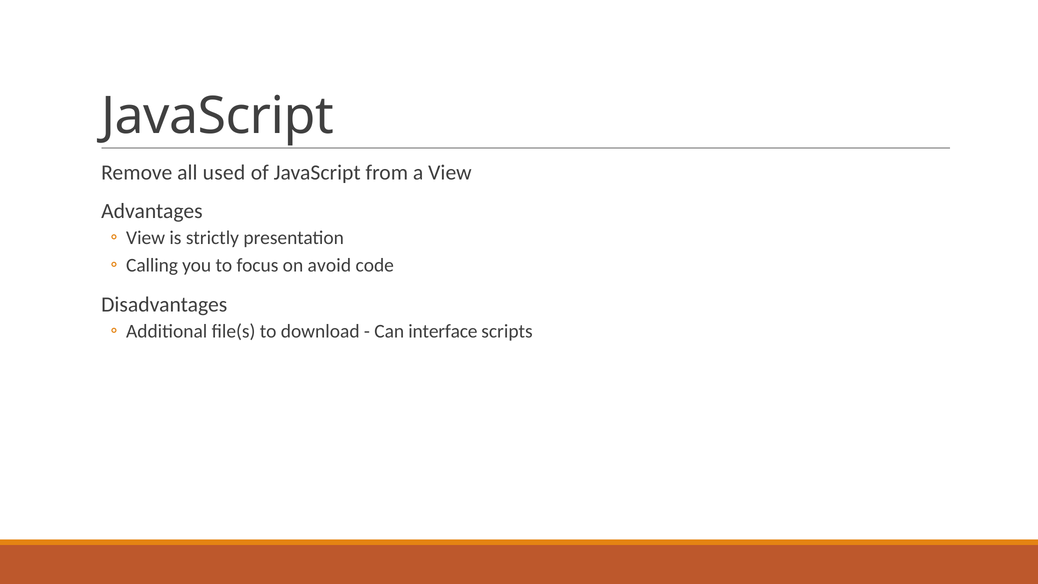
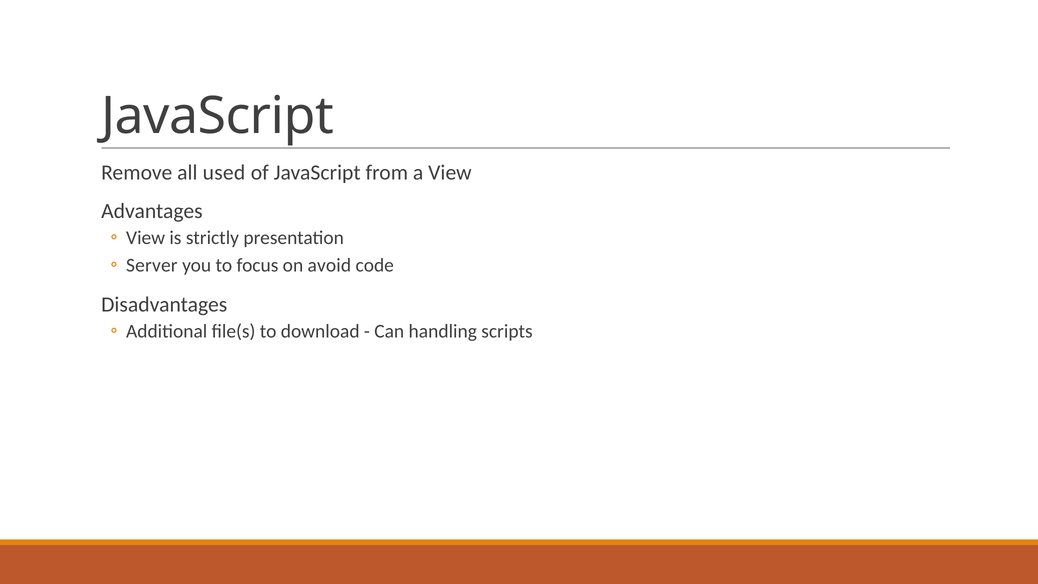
Calling: Calling -> Server
interface: interface -> handling
